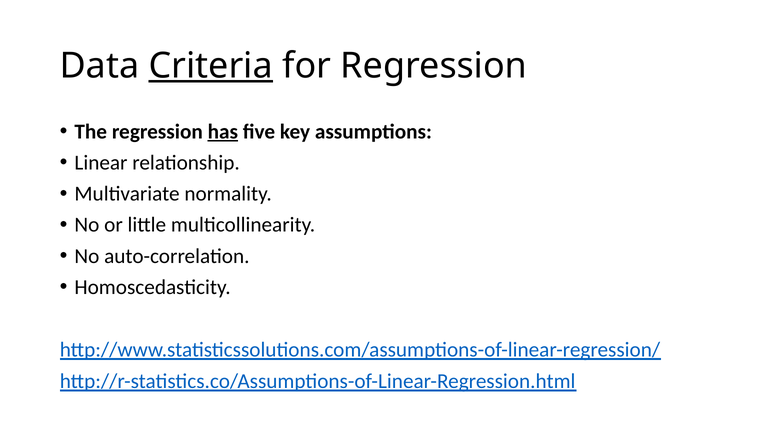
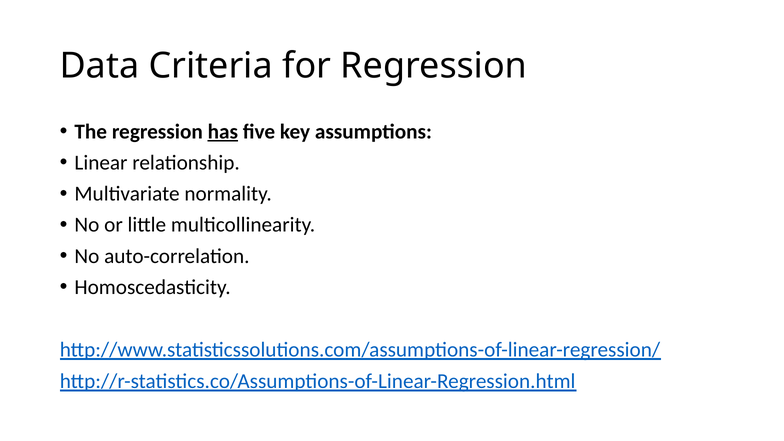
Criteria underline: present -> none
